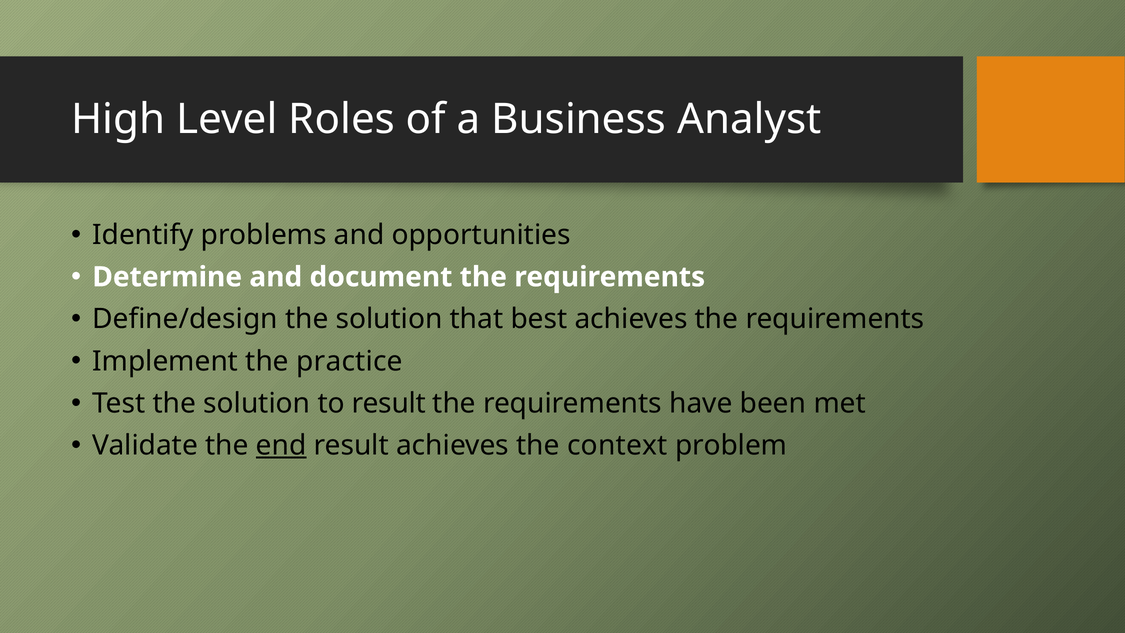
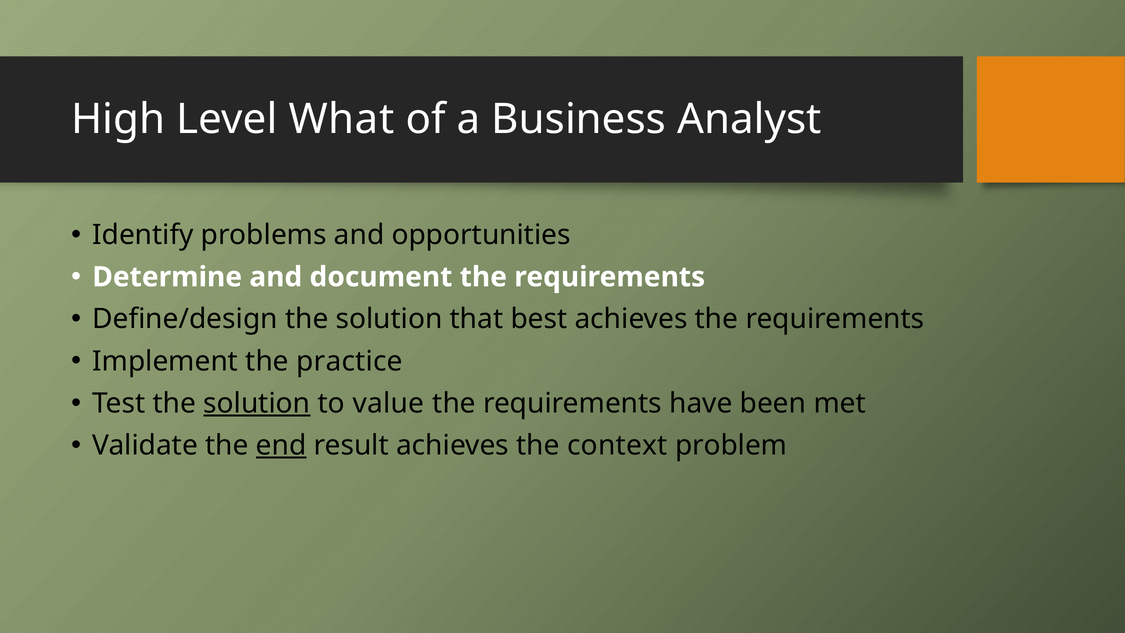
Roles: Roles -> What
solution at (257, 403) underline: none -> present
to result: result -> value
